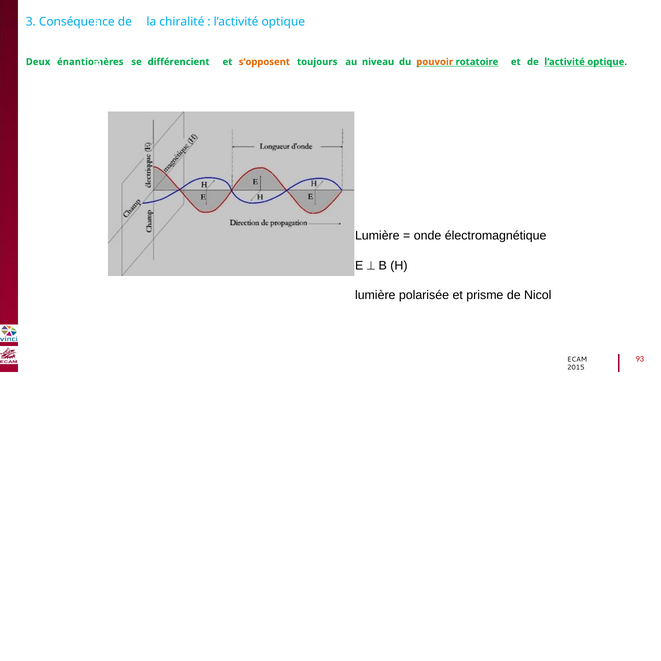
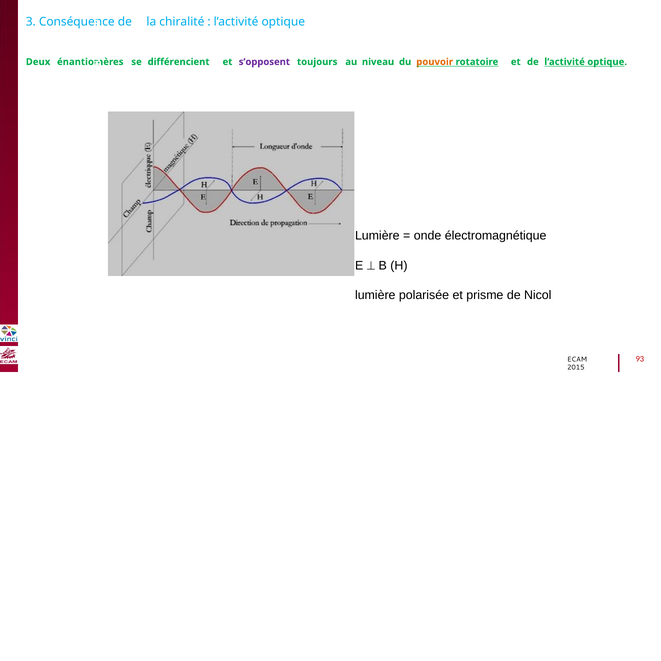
s’opposent colour: orange -> purple
